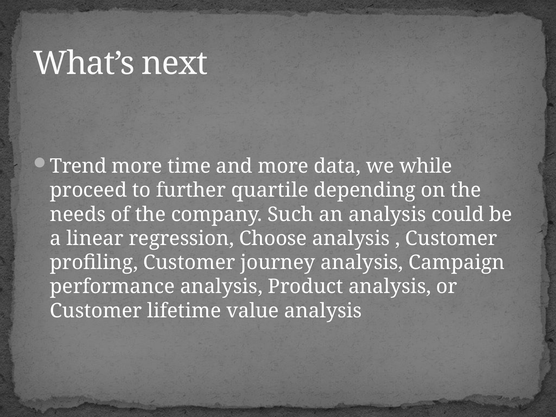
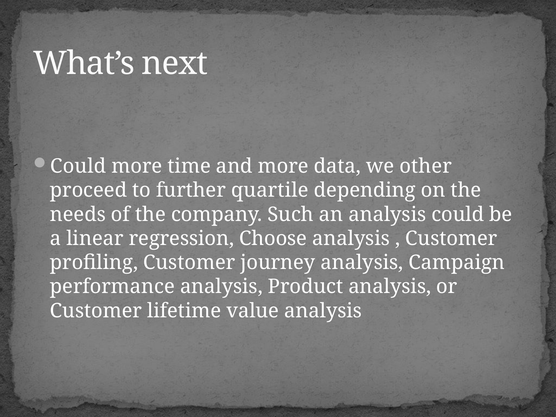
Trend at (78, 166): Trend -> Could
while: while -> other
